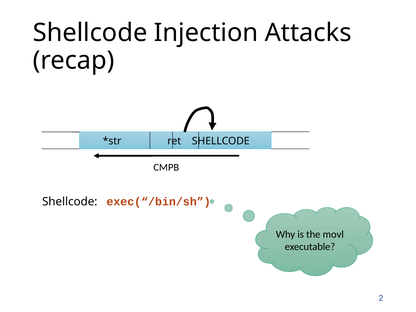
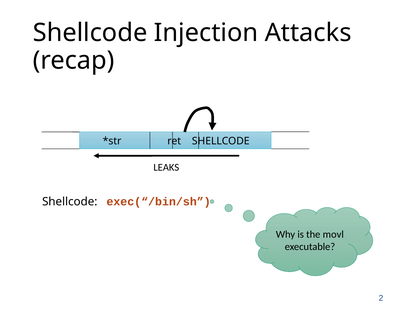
CMPB: CMPB -> LEAKS
